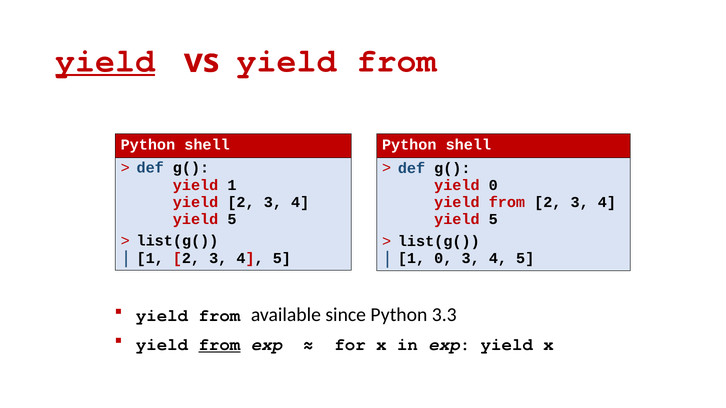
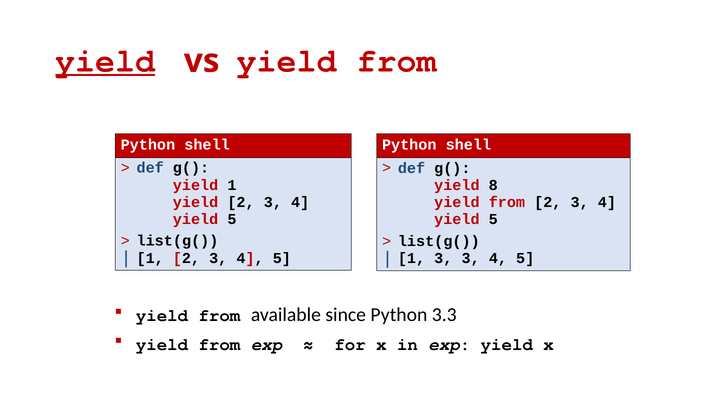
yield 0: 0 -> 8
1 0: 0 -> 3
from at (219, 345) underline: present -> none
